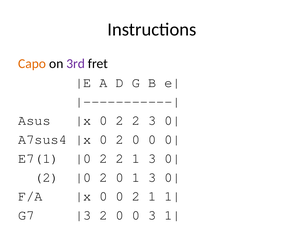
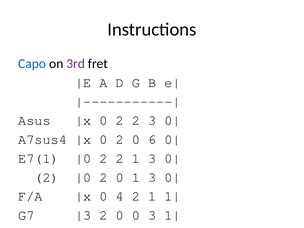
Capo colour: orange -> blue
0 2 0 0: 0 -> 6
0 at (120, 196): 0 -> 4
